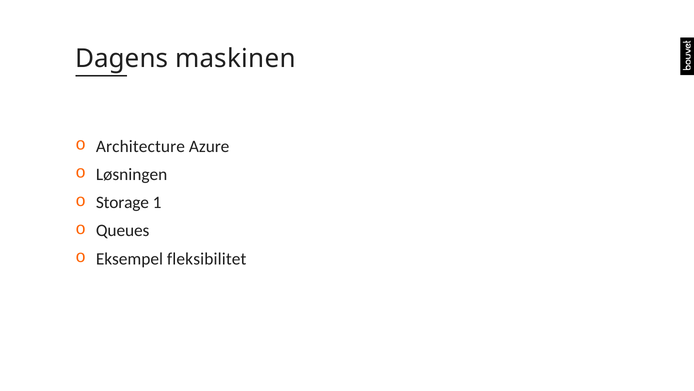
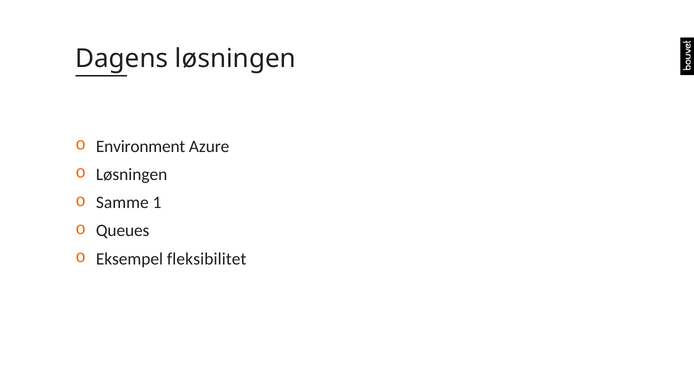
Dagens maskinen: maskinen -> løsningen
Architecture: Architecture -> Environment
Storage: Storage -> Samme
